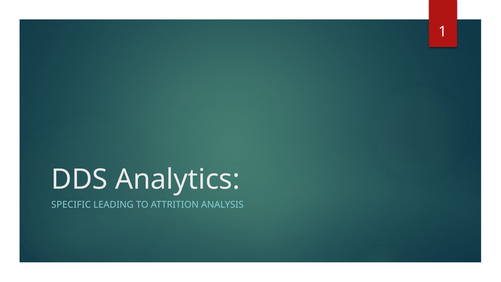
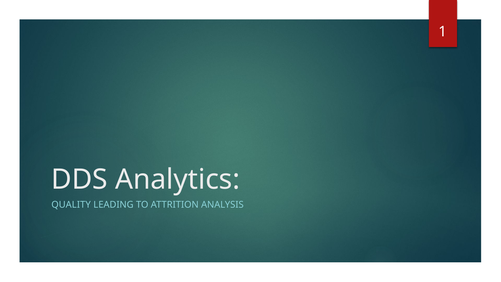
SPECIFIC: SPECIFIC -> QUALITY
